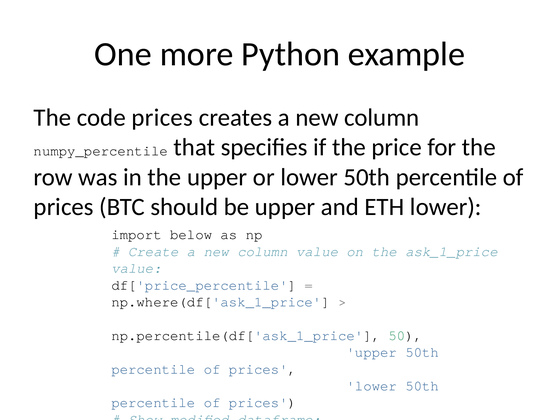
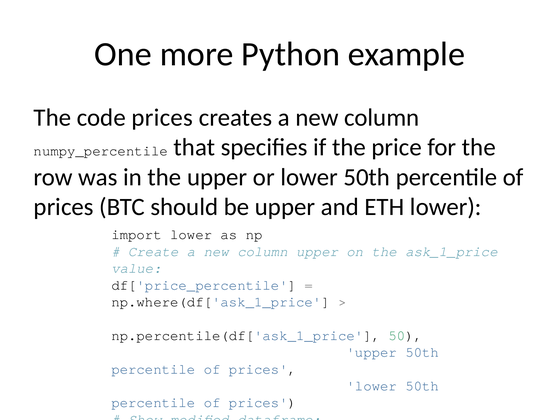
import below: below -> lower
column value: value -> upper
